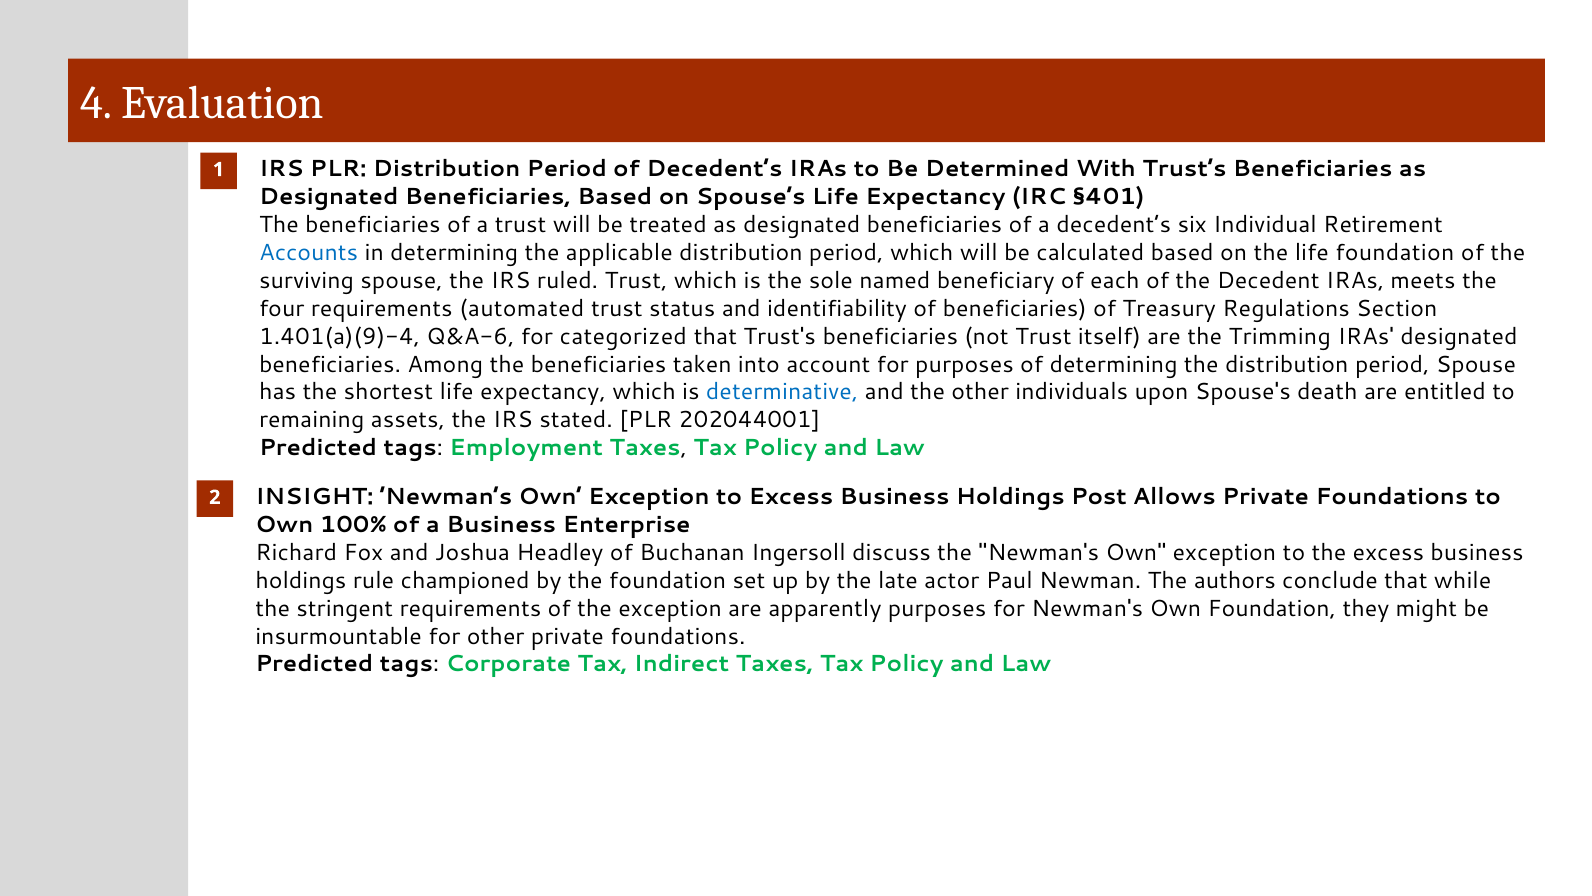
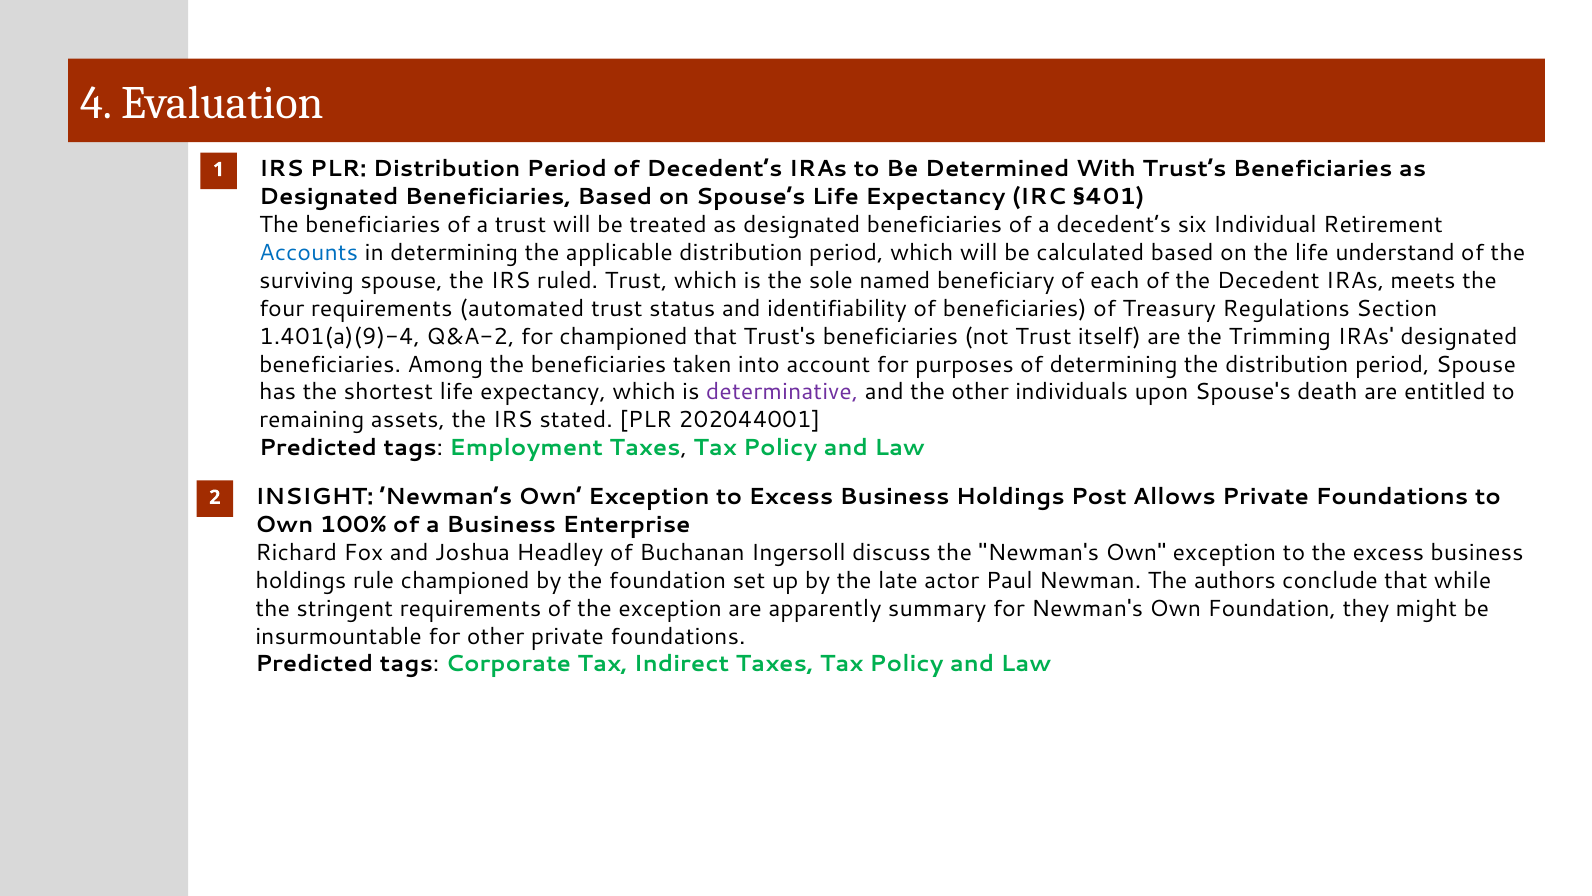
life foundation: foundation -> understand
Q&A-6: Q&A-6 -> Q&A-2
for categorized: categorized -> championed
determinative colour: blue -> purple
apparently purposes: purposes -> summary
